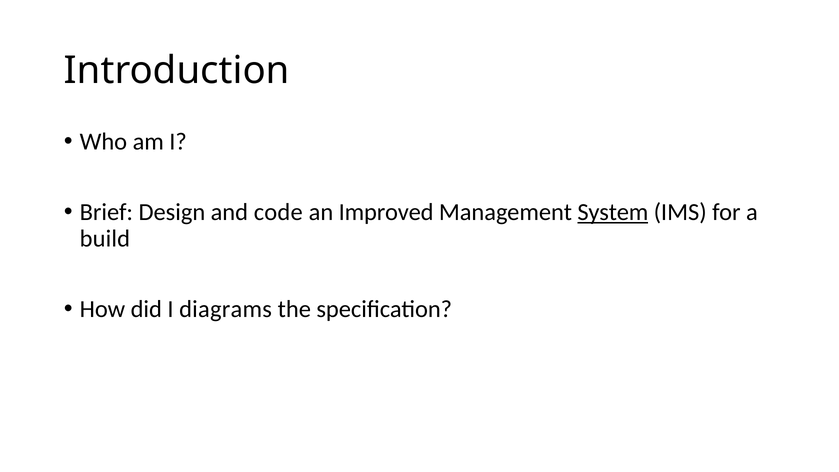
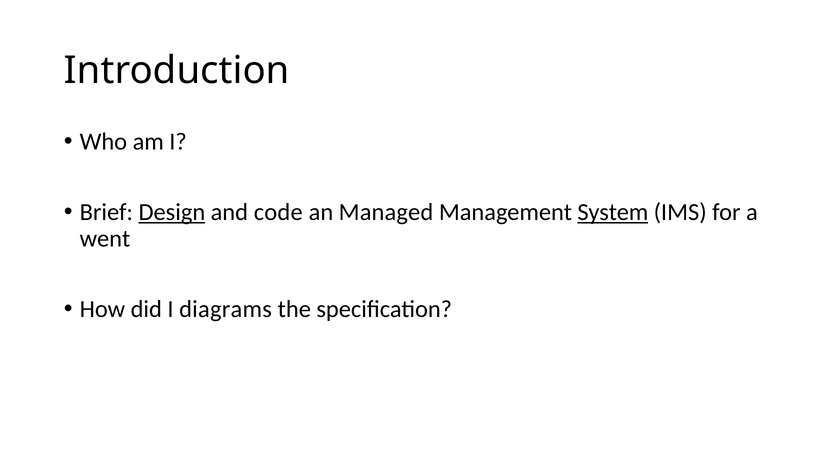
Design underline: none -> present
Improved: Improved -> Managed
build: build -> went
